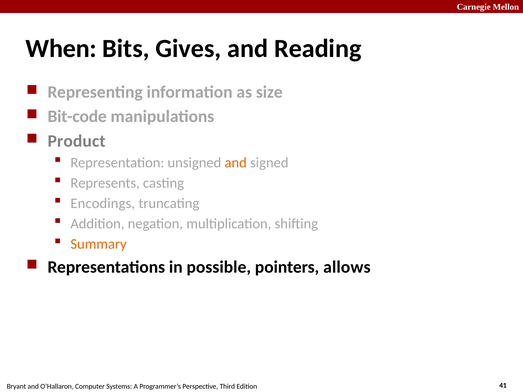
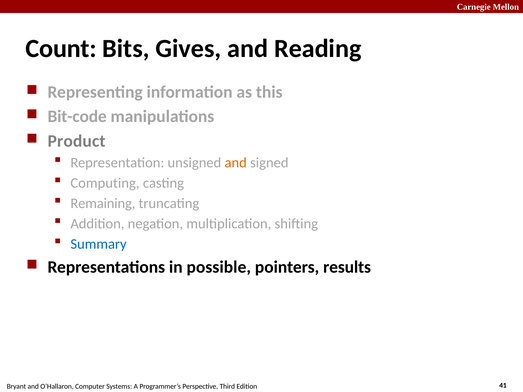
When: When -> Count
size: size -> this
Represents: Represents -> Computing
Encodings: Encodings -> Remaining
Summary colour: orange -> blue
allows: allows -> results
